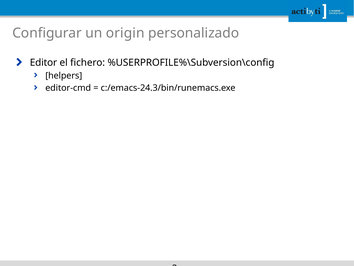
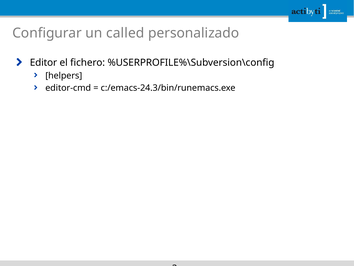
origin: origin -> called
